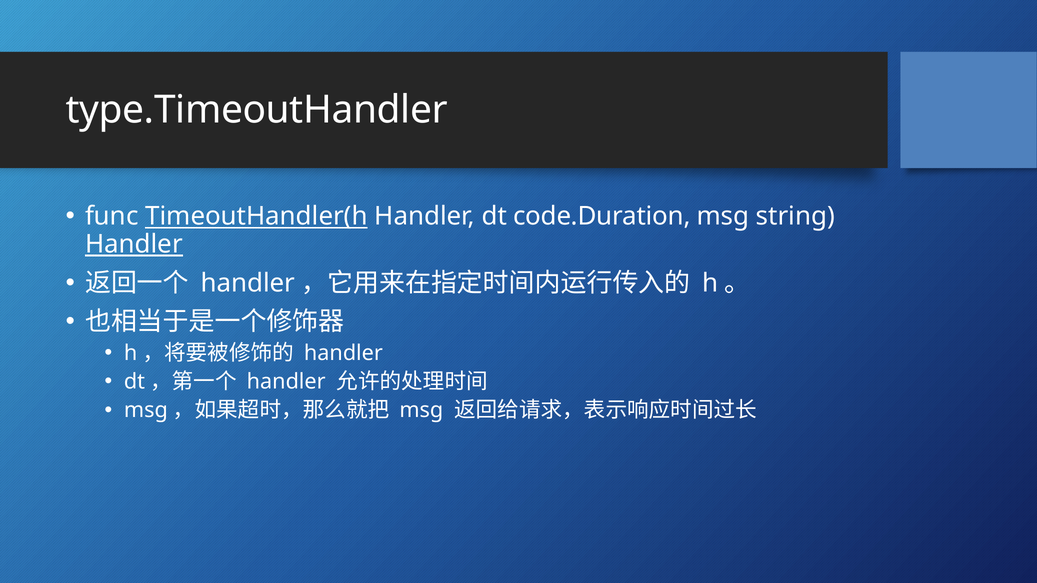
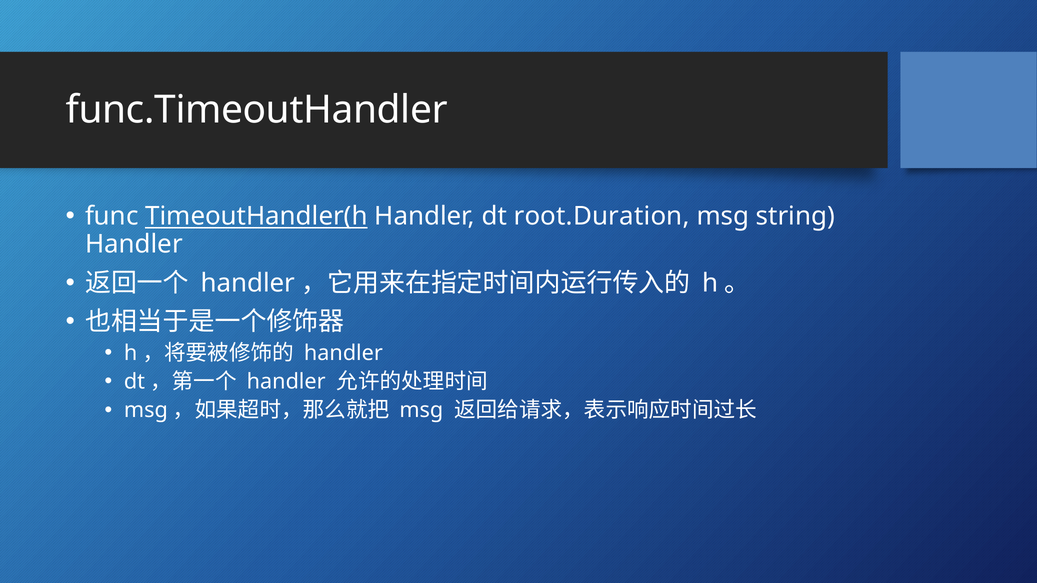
type.TimeoutHandler: type.TimeoutHandler -> func.TimeoutHandler
code.Duration: code.Duration -> root.Duration
Handler at (134, 244) underline: present -> none
